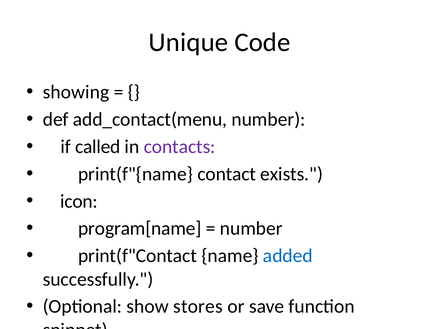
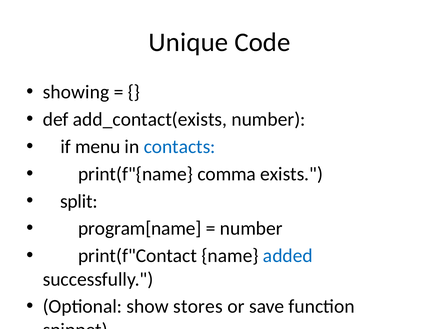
add_contact(menu: add_contact(menu -> add_contact(exists
called: called -> menu
contacts colour: purple -> blue
contact: contact -> comma
icon: icon -> split
